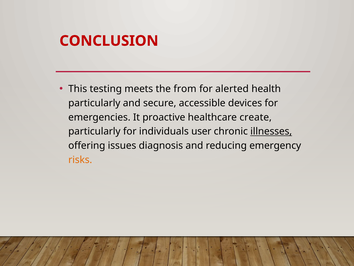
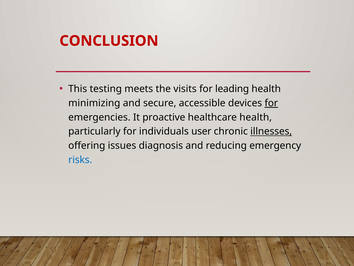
from: from -> visits
alerted: alerted -> leading
particularly at (94, 103): particularly -> minimizing
for at (271, 103) underline: none -> present
healthcare create: create -> health
risks colour: orange -> blue
